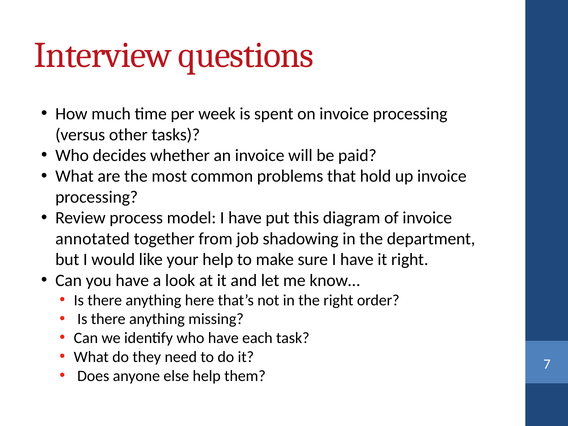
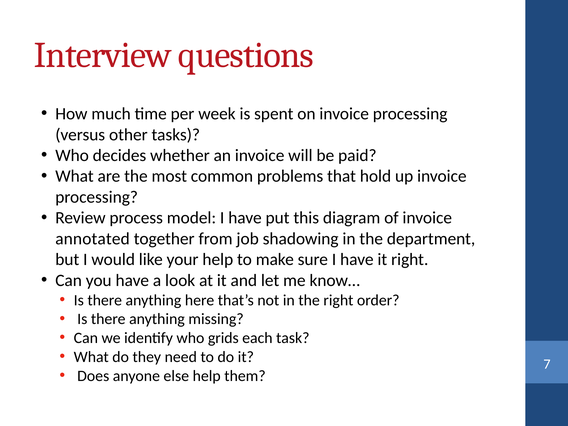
who have: have -> grids
